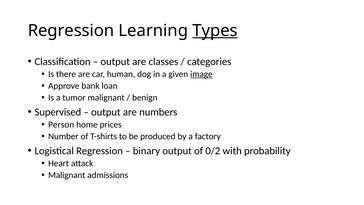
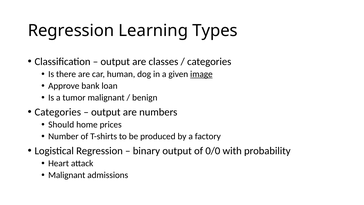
Types underline: present -> none
Supervised at (58, 112): Supervised -> Categories
Person: Person -> Should
0/2: 0/2 -> 0/0
